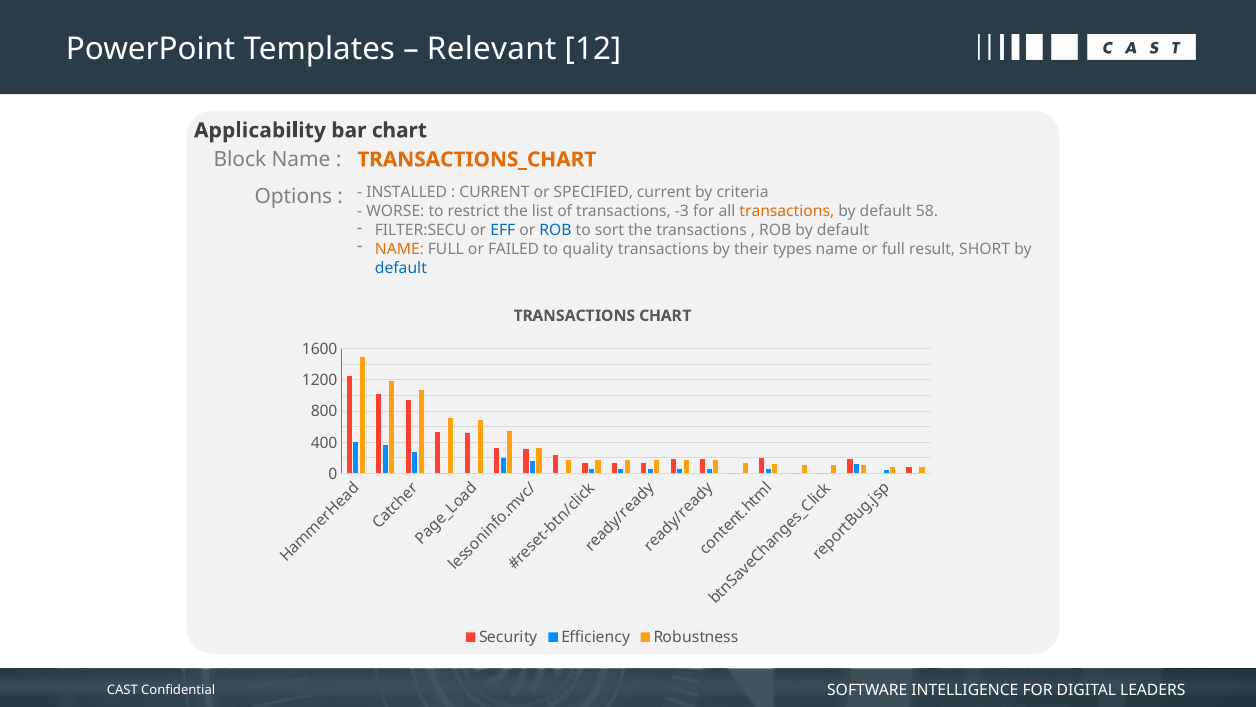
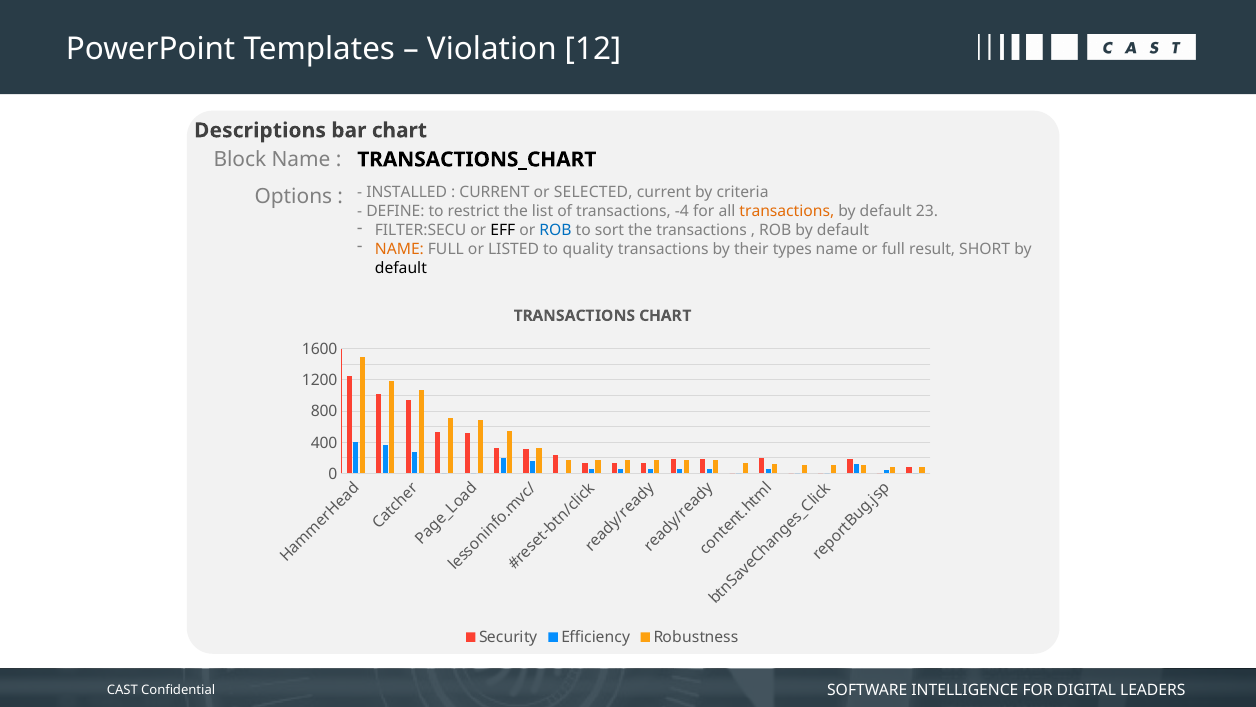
Relevant: Relevant -> Violation
Applicability: Applicability -> Descriptions
TRANSACTIONS_CHART colour: orange -> black
SPECIFIED: SPECIFIED -> SELECTED
WORSE: WORSE -> DEFINE
-3: -3 -> -4
58: 58 -> 23
EFF colour: blue -> black
FAILED: FAILED -> LISTED
default at (401, 268) colour: blue -> black
